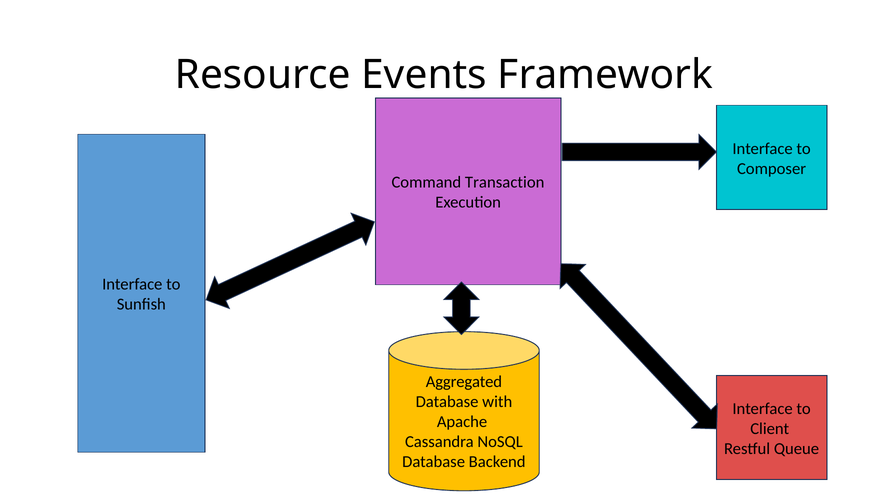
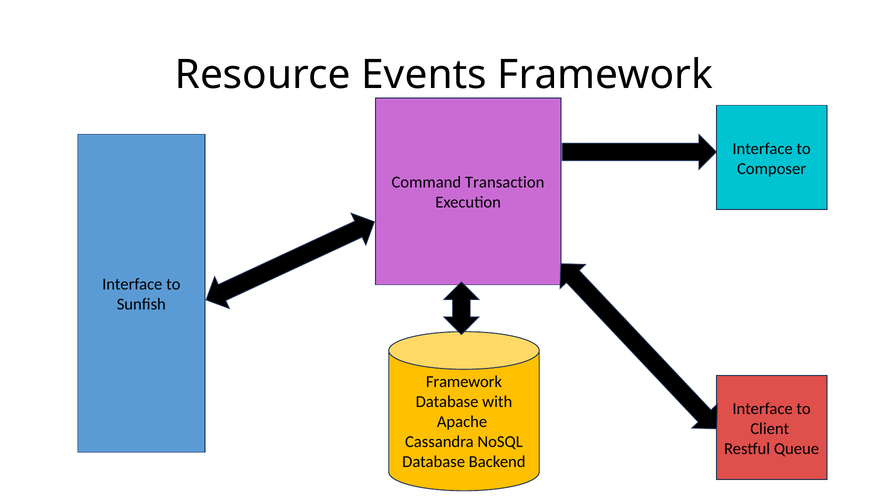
Aggregated at (464, 381): Aggregated -> Framework
